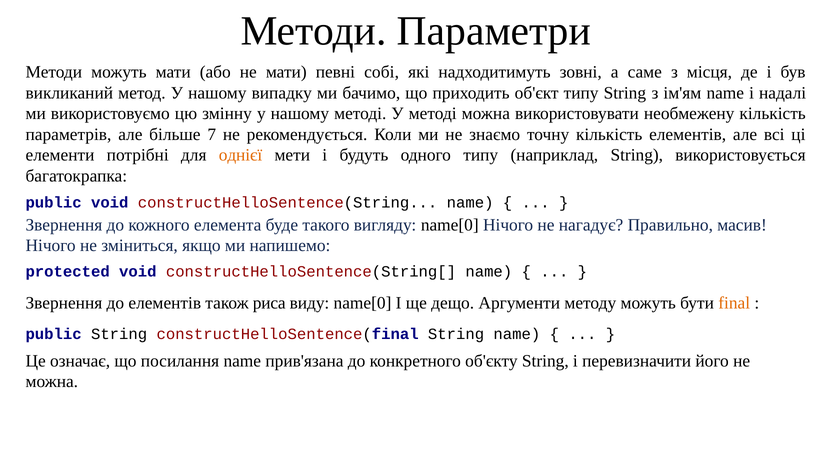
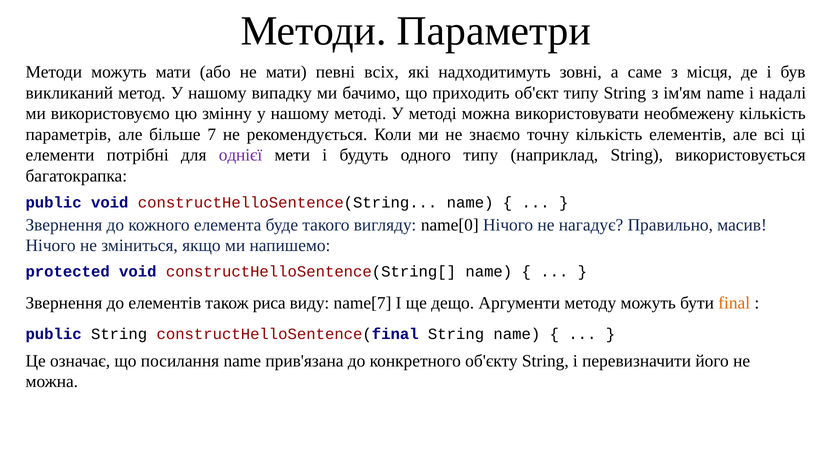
собі: собі -> всіх
однієї colour: orange -> purple
виду name[0: name[0 -> name[7
